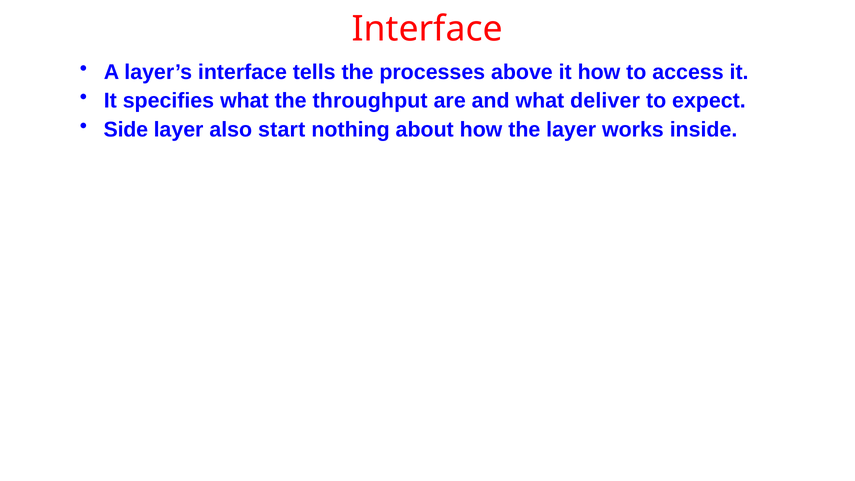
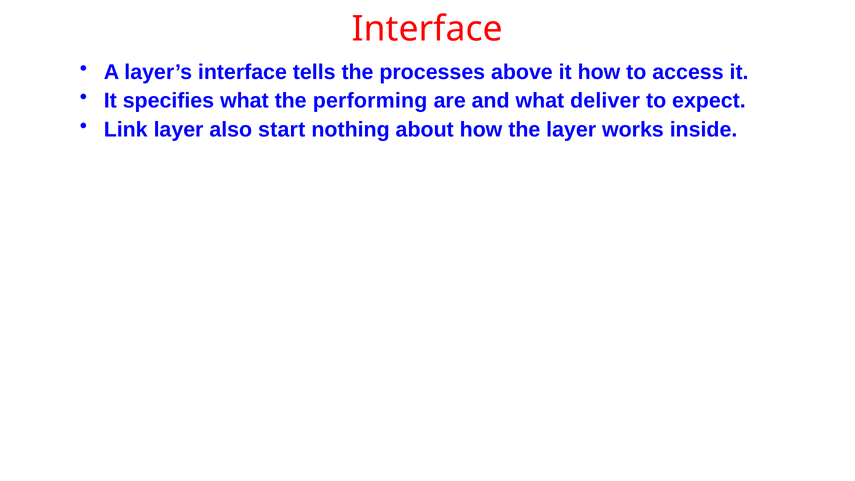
throughput: throughput -> performing
Side: Side -> Link
